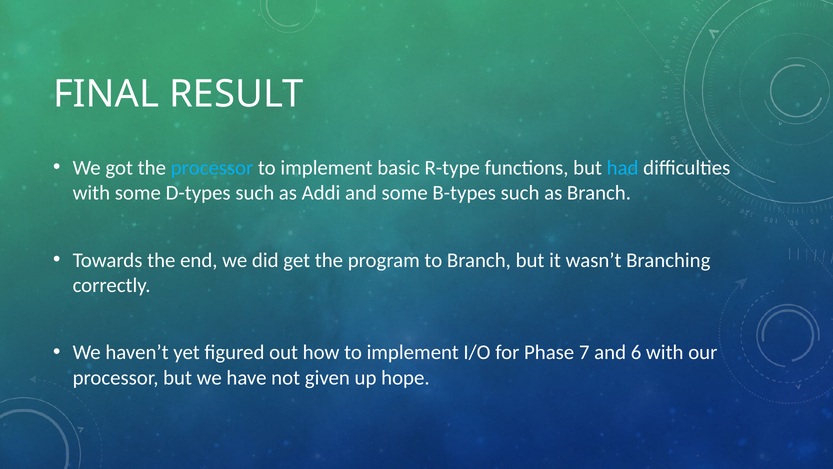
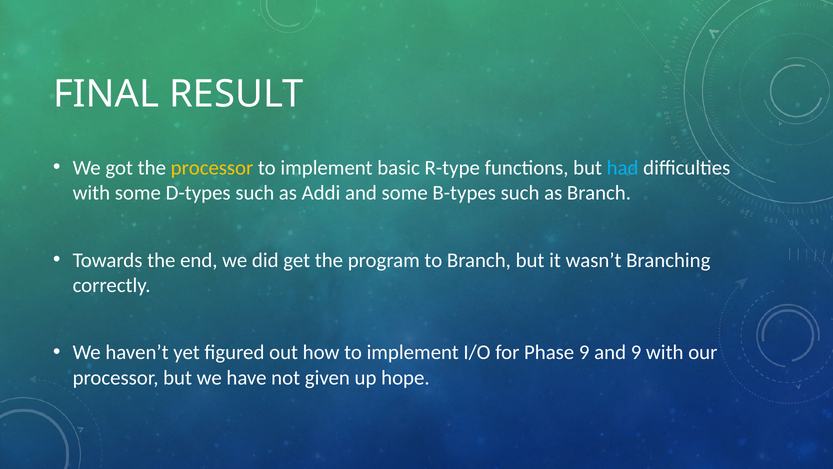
processor at (212, 168) colour: light blue -> yellow
Phase 7: 7 -> 9
and 6: 6 -> 9
